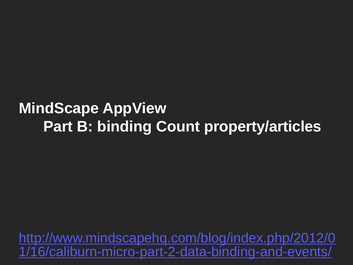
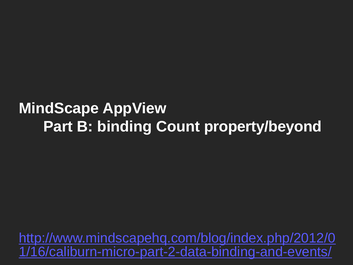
property/articles: property/articles -> property/beyond
